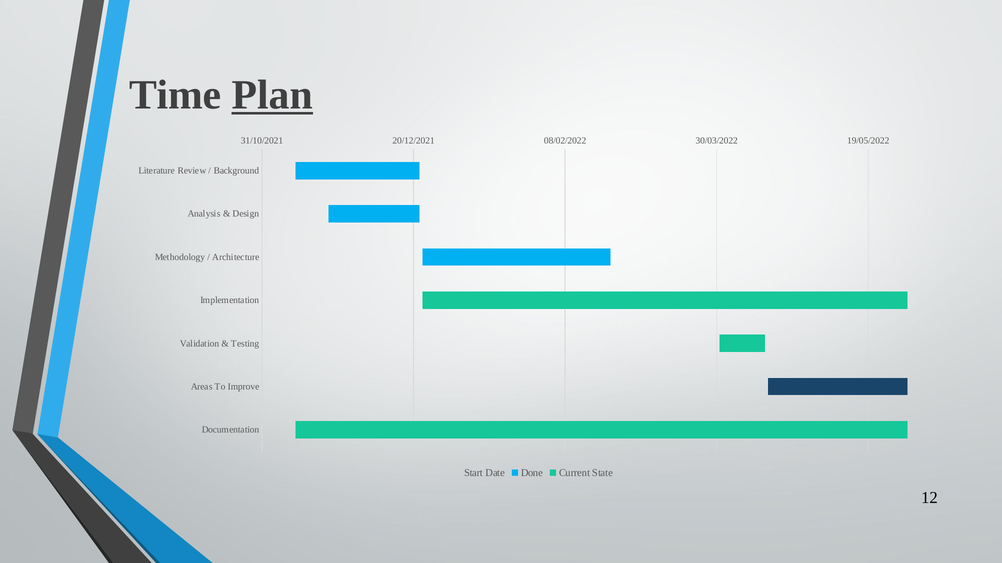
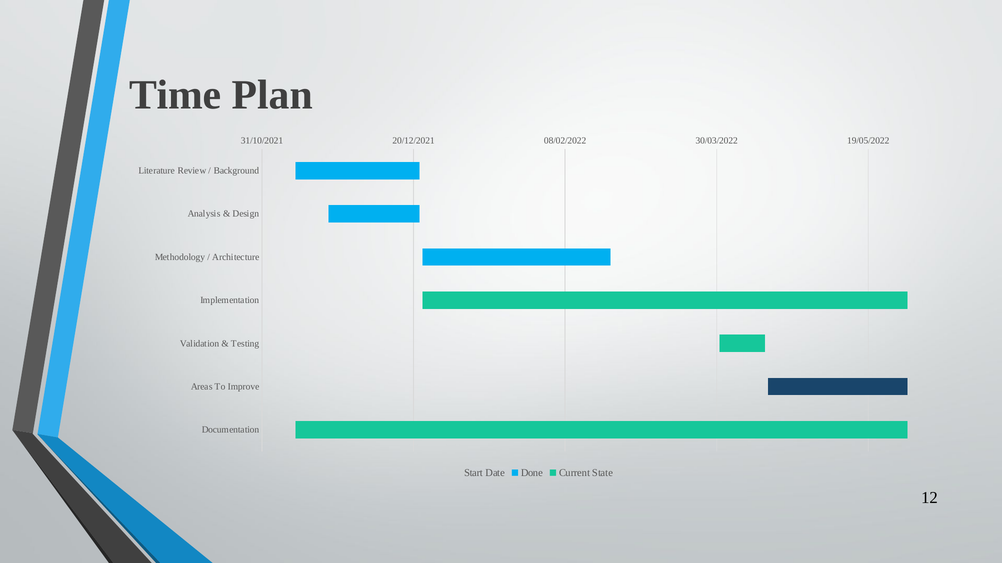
Plan underline: present -> none
